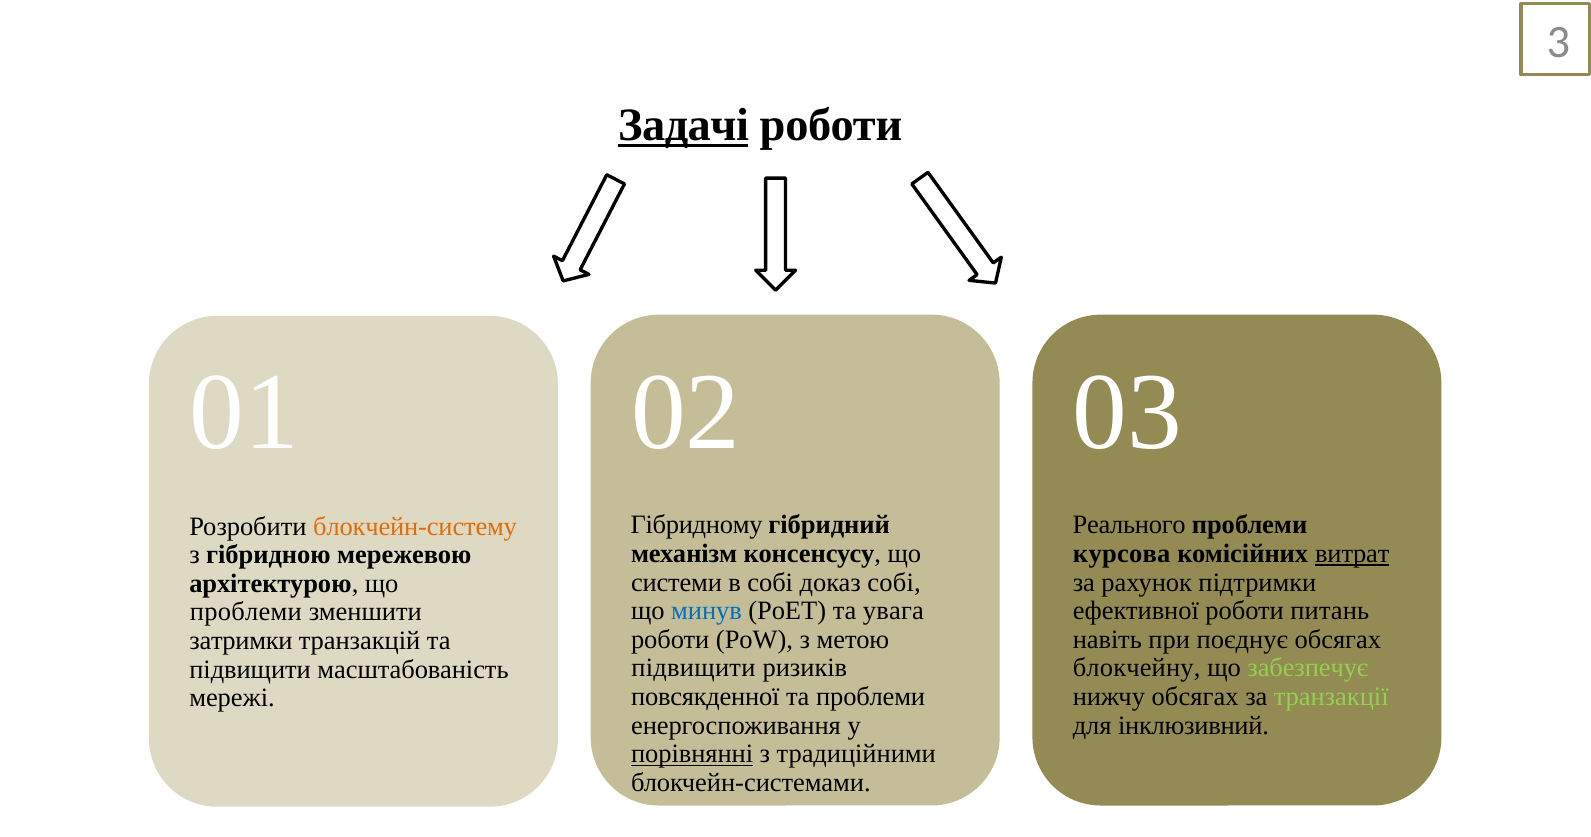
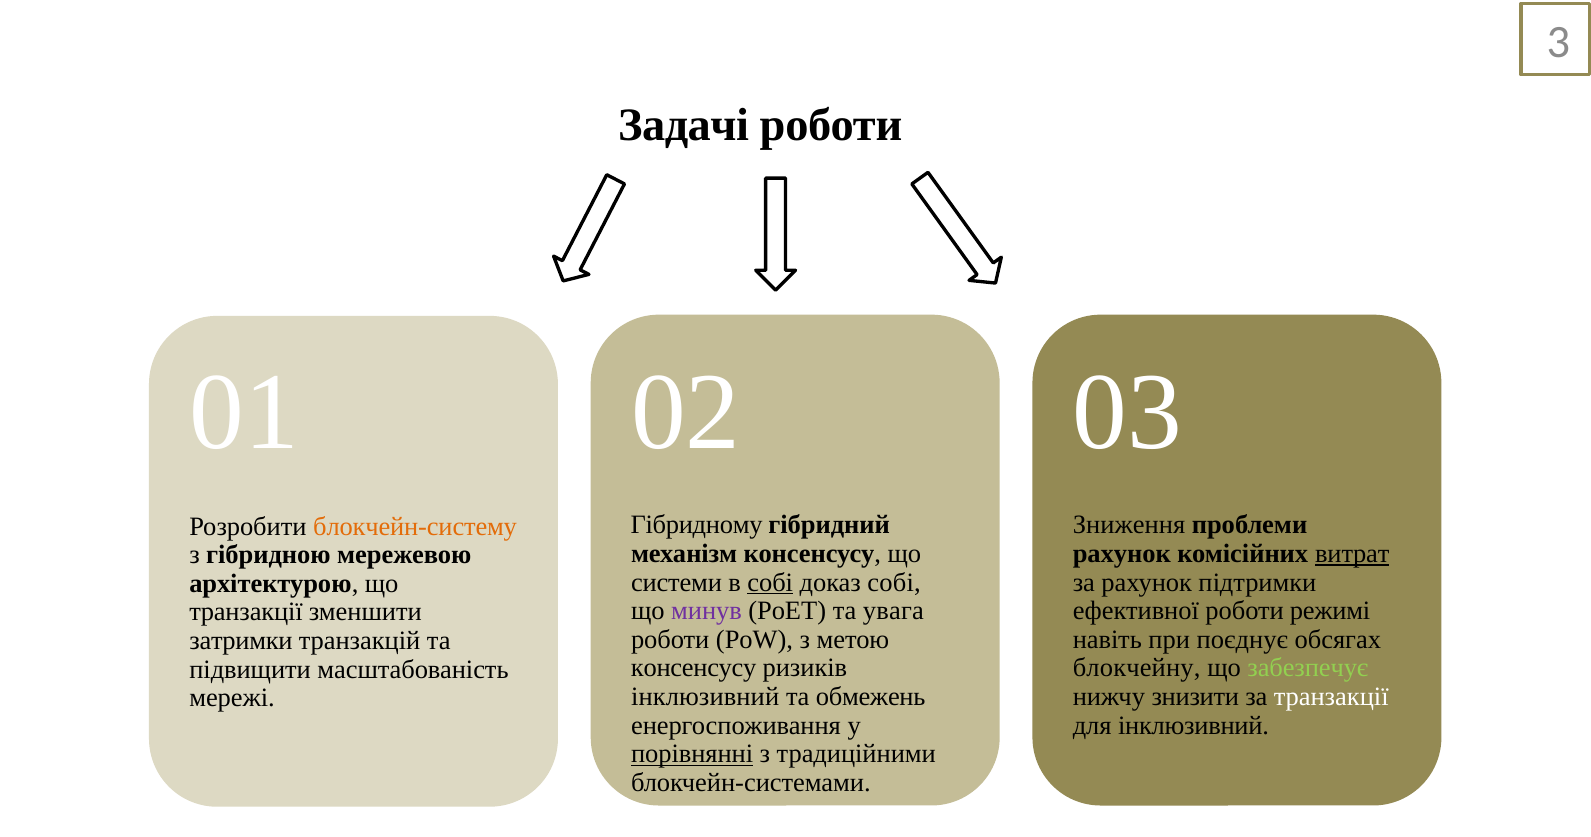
Задачі underline: present -> none
Реального: Реального -> Зниження
курсова at (1122, 554): курсова -> рахунок
собі at (770, 582) underline: none -> present
минув colour: blue -> purple
питань: питань -> режимі
проблеми at (246, 612): проблеми -> транзакції
підвищити at (693, 668): підвищити -> консенсусу
повсякденної at (705, 697): повсякденної -> інклюзивний
та проблеми: проблеми -> обмежень
нижчу обсягах: обсягах -> знизити
транзакції at (1331, 697) colour: light green -> white
